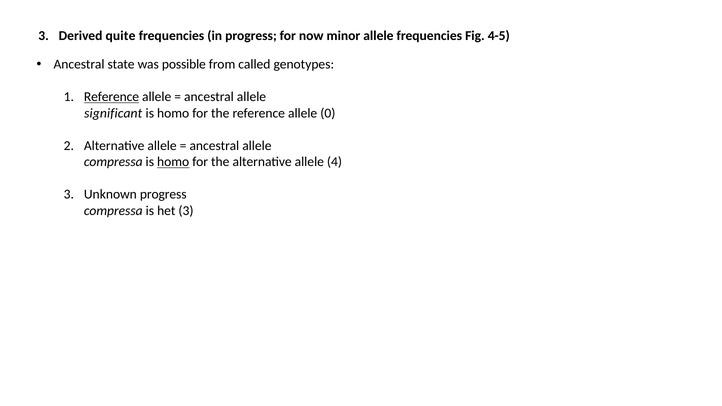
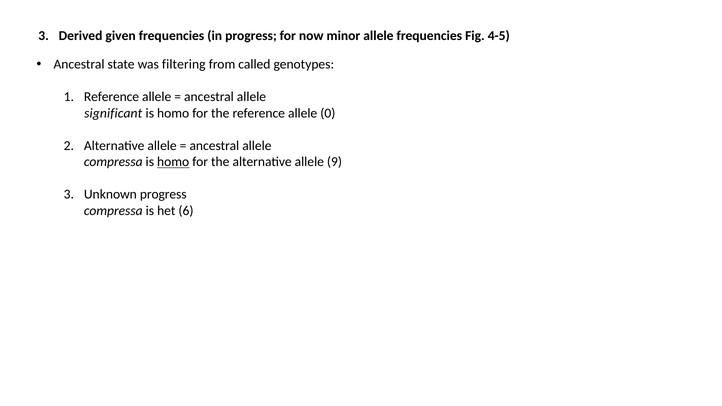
quite: quite -> given
possible: possible -> filtering
Reference at (112, 97) underline: present -> none
4: 4 -> 9
het 3: 3 -> 6
